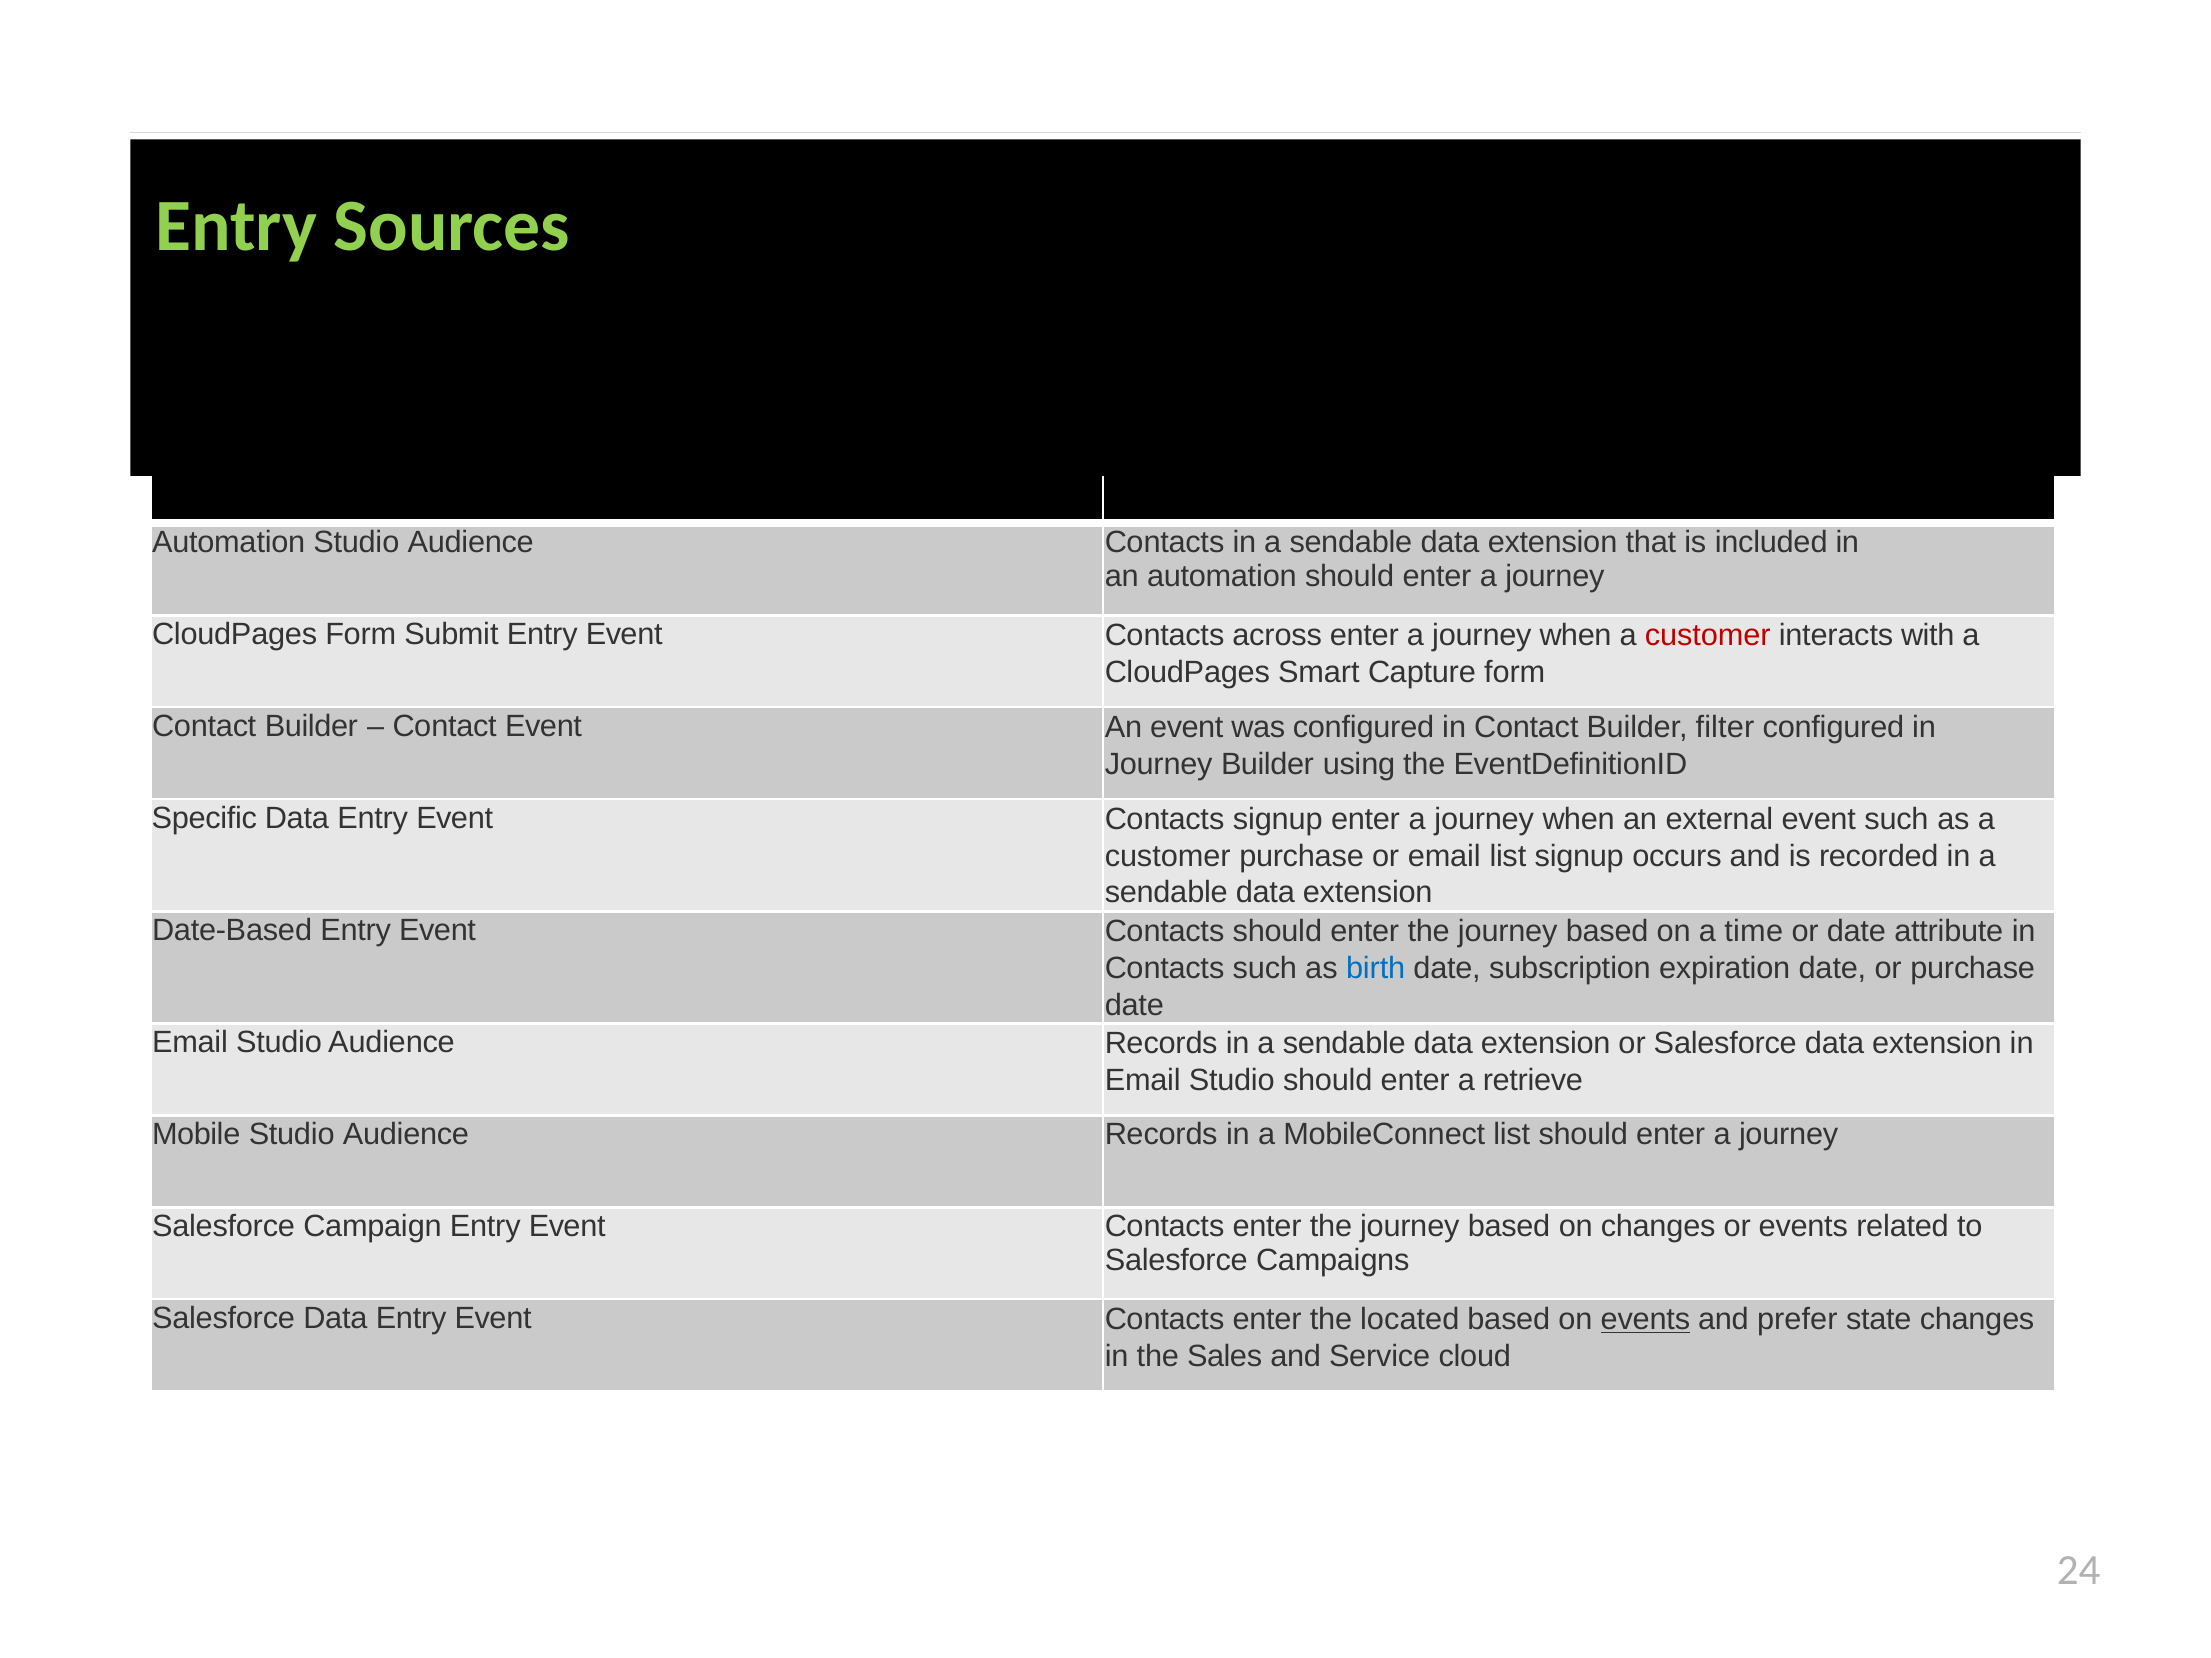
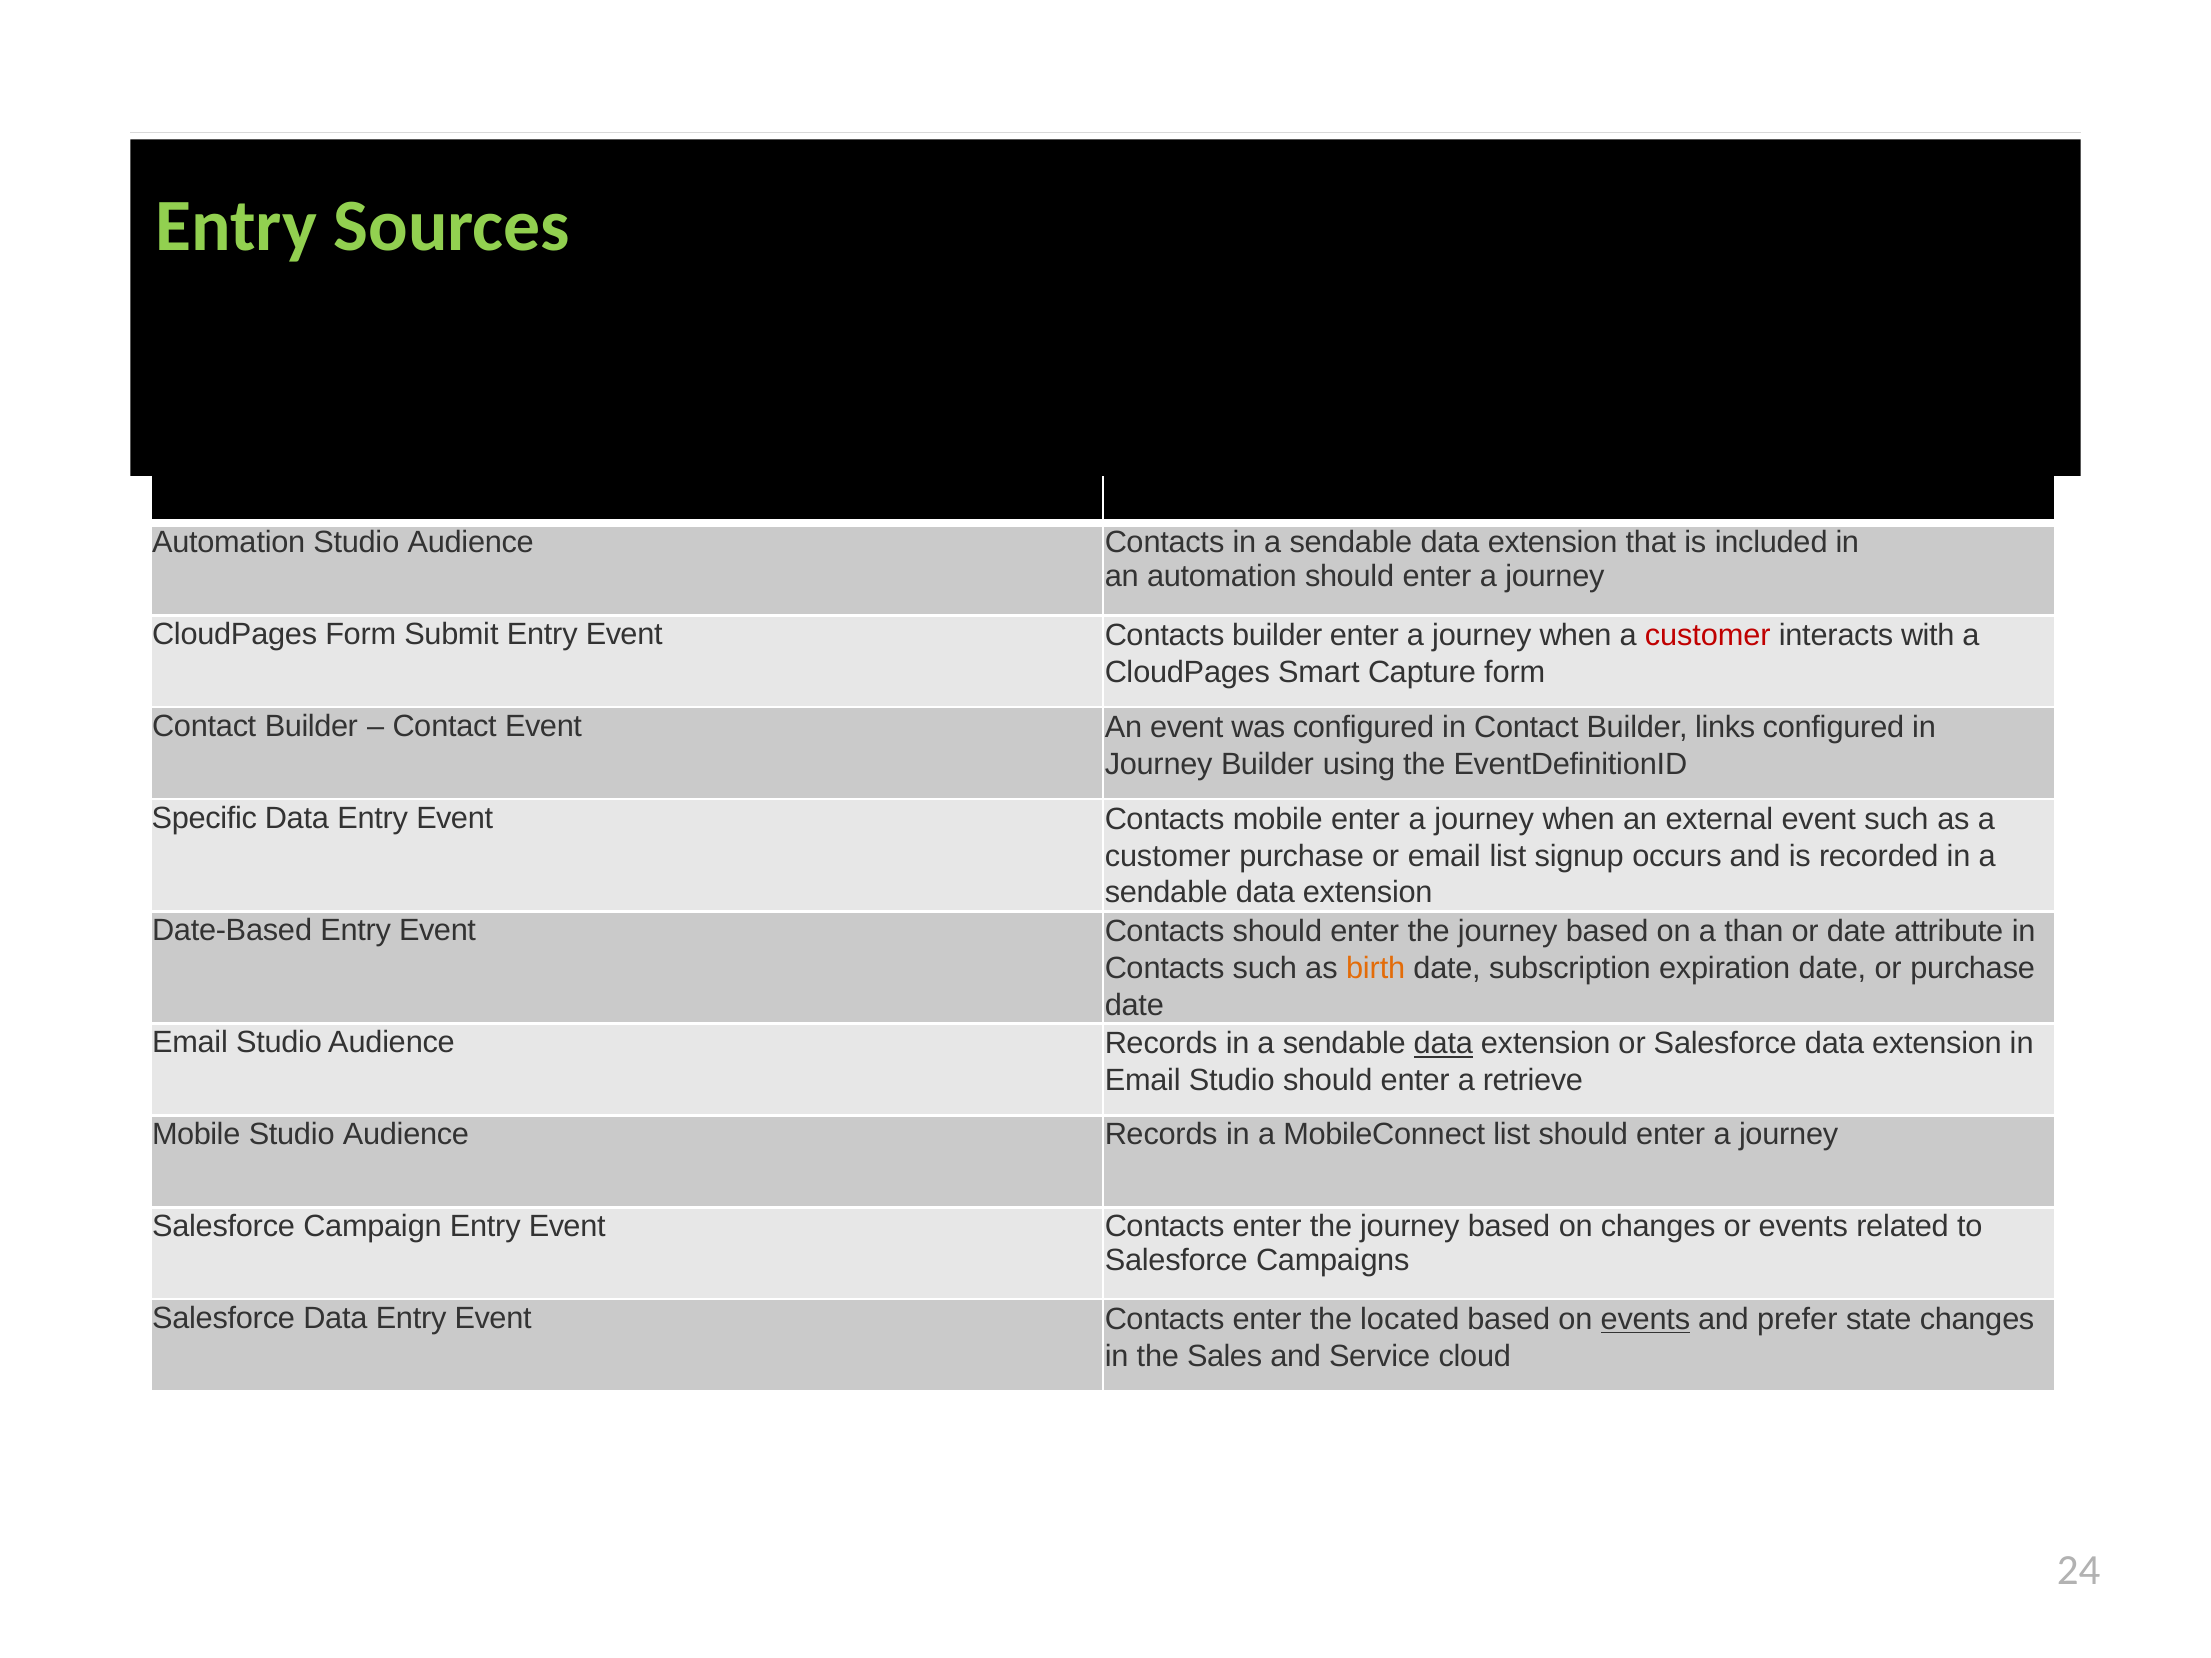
Contacts across: across -> builder
filter: filter -> links
Contacts signup: signup -> mobile
time: time -> than
birth colour: blue -> orange
data at (1443, 1044) underline: none -> present
